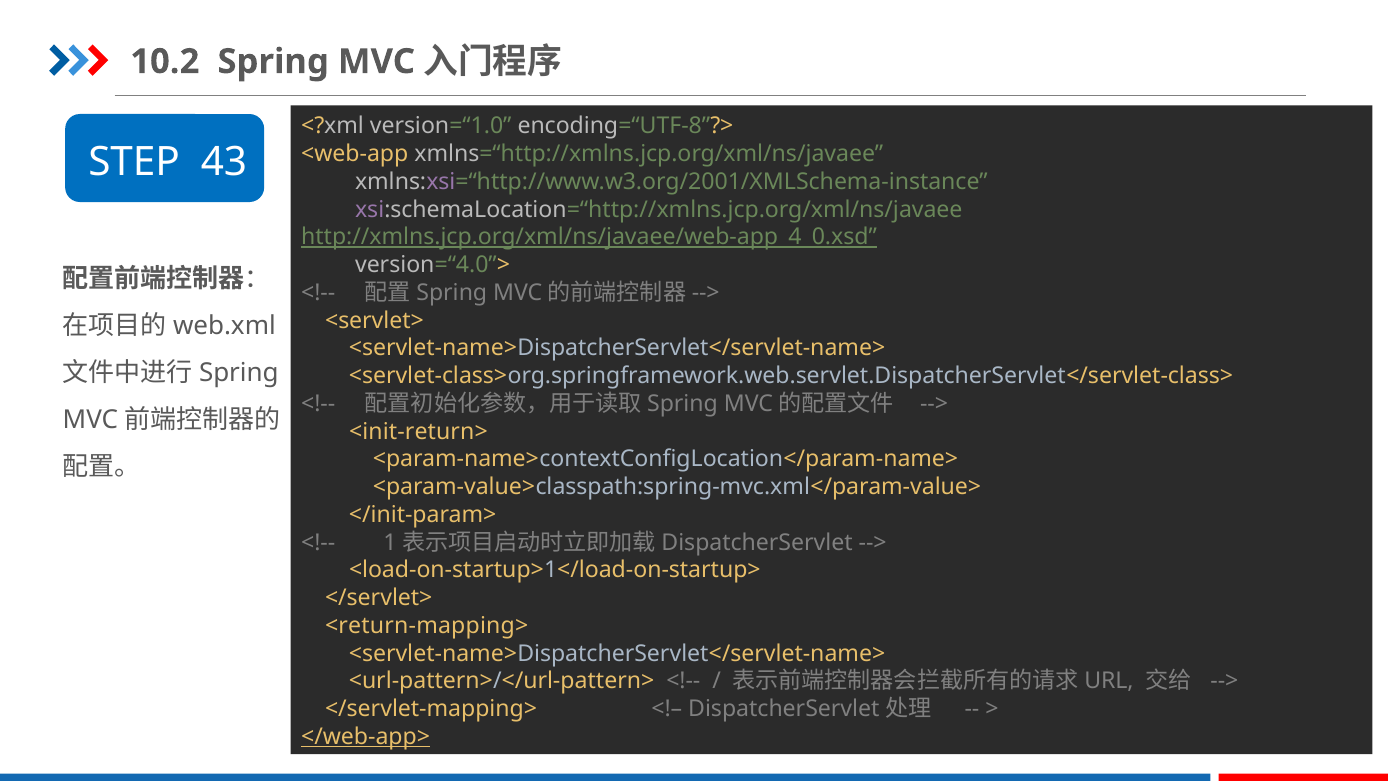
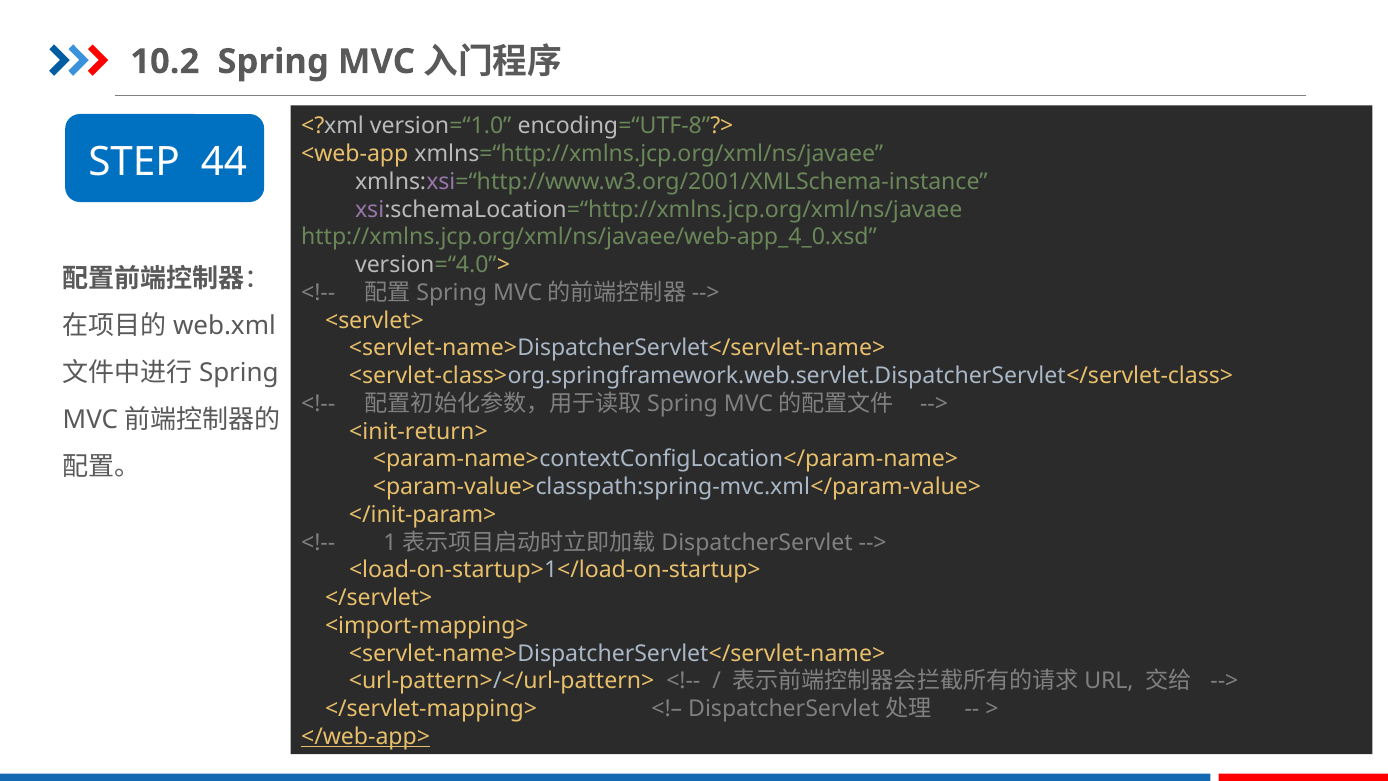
43: 43 -> 44
http://xmlns.jcp.org/xml/ns/javaee/web-app_4_0.xsd underline: present -> none
<return-mapping>: <return-mapping> -> <import-mapping>
